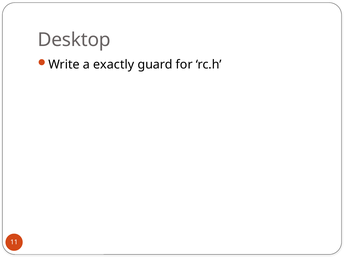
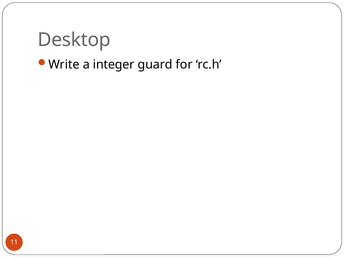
exactly: exactly -> integer
